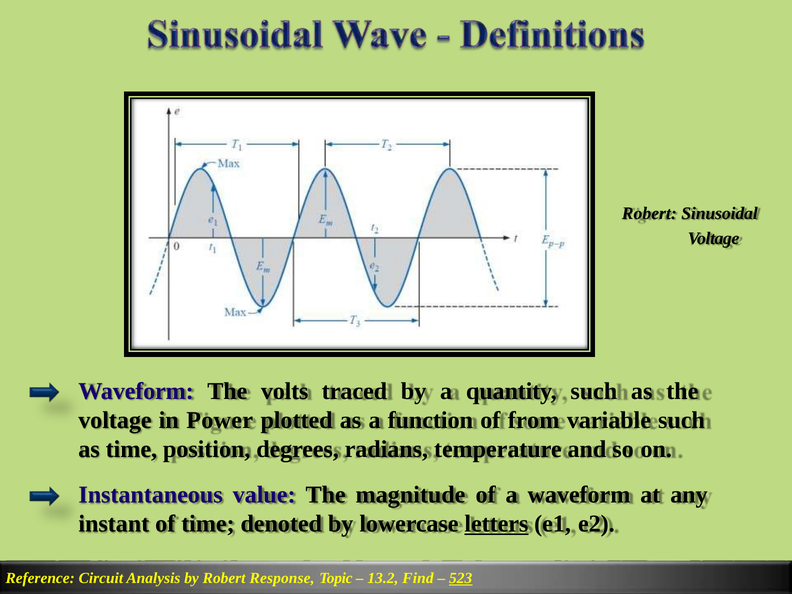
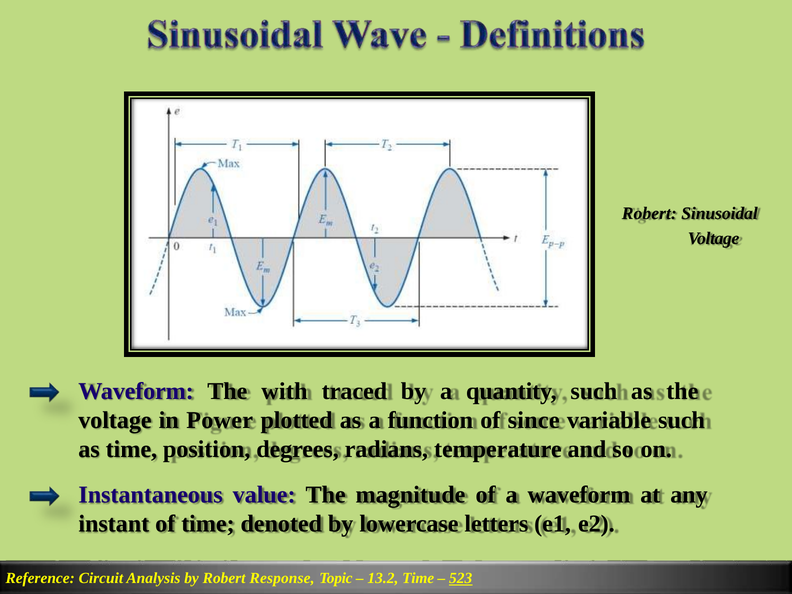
volts: volts -> with
from: from -> since
letters underline: present -> none
13.2 Find: Find -> Time
